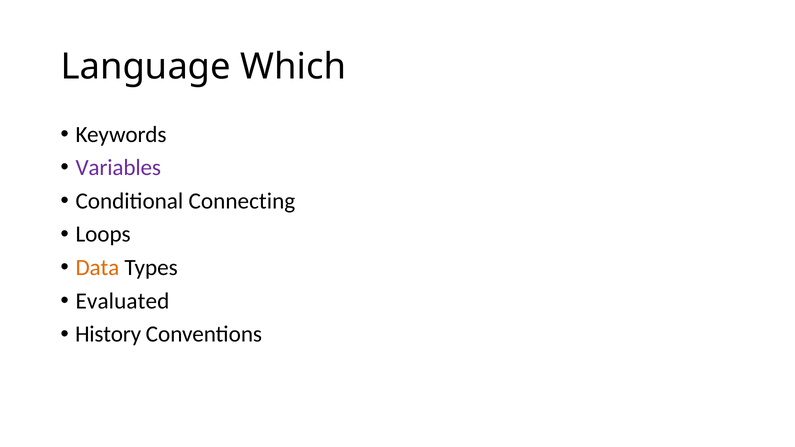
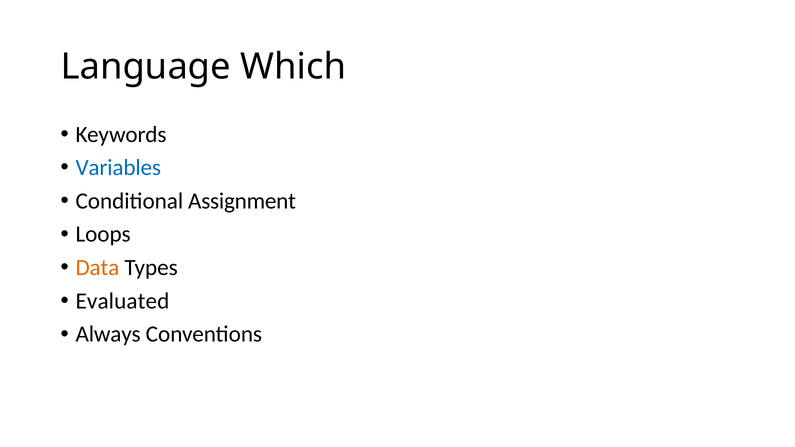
Variables colour: purple -> blue
Connecting: Connecting -> Assignment
History: History -> Always
